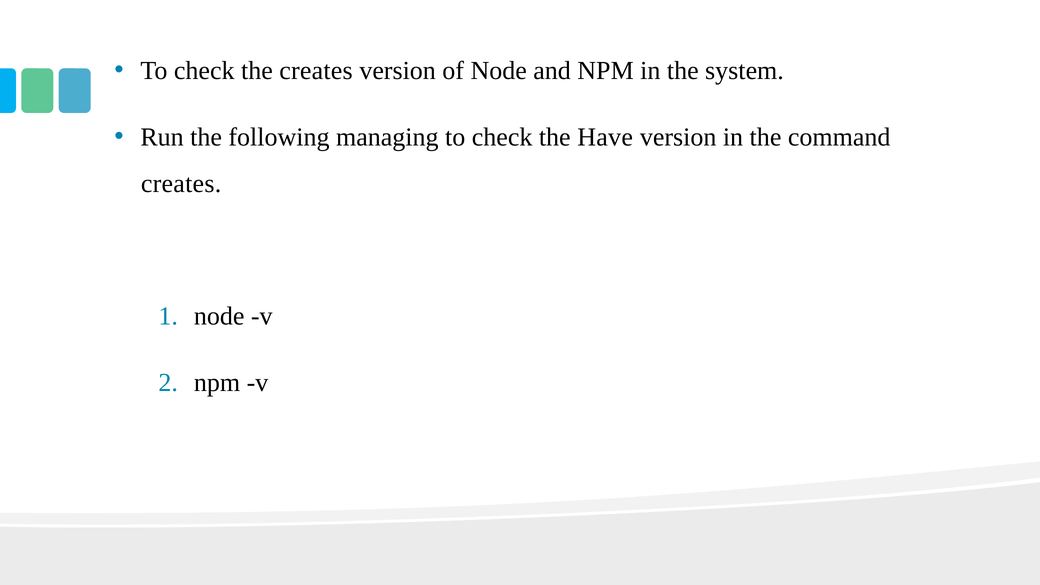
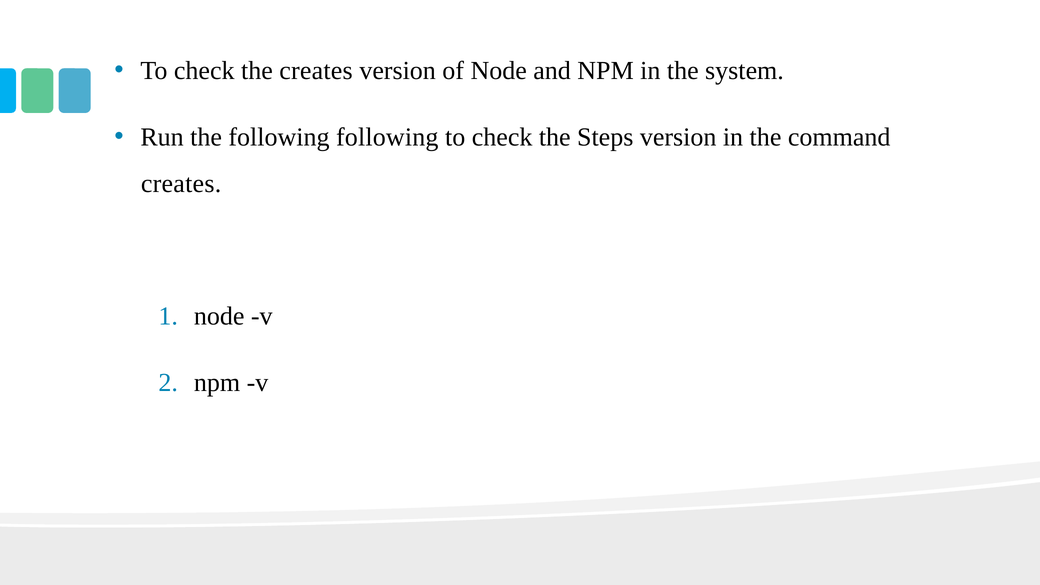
following managing: managing -> following
Have: Have -> Steps
